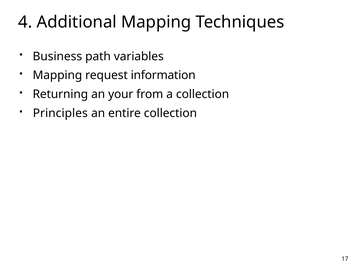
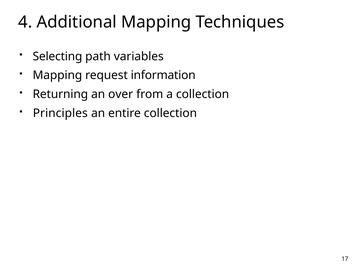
Business: Business -> Selecting
your: your -> over
